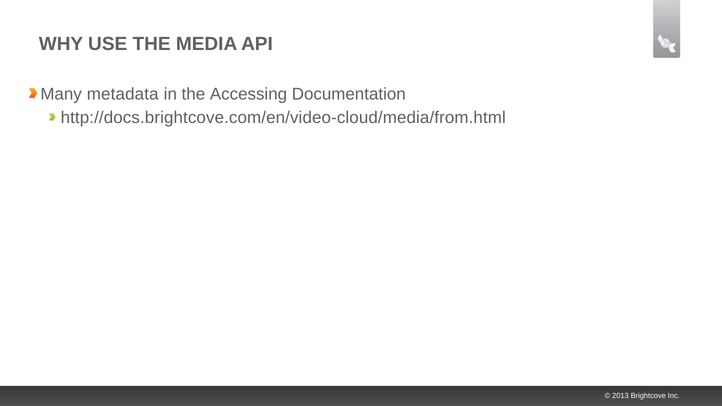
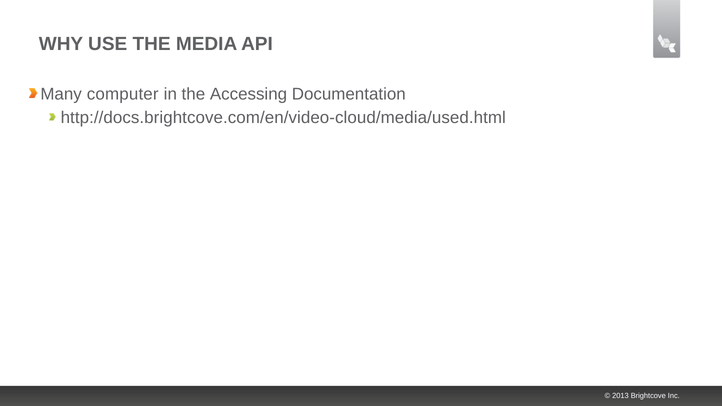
metadata: metadata -> computer
http://docs.brightcove.com/en/video-cloud/media/from.html: http://docs.brightcove.com/en/video-cloud/media/from.html -> http://docs.brightcove.com/en/video-cloud/media/used.html
